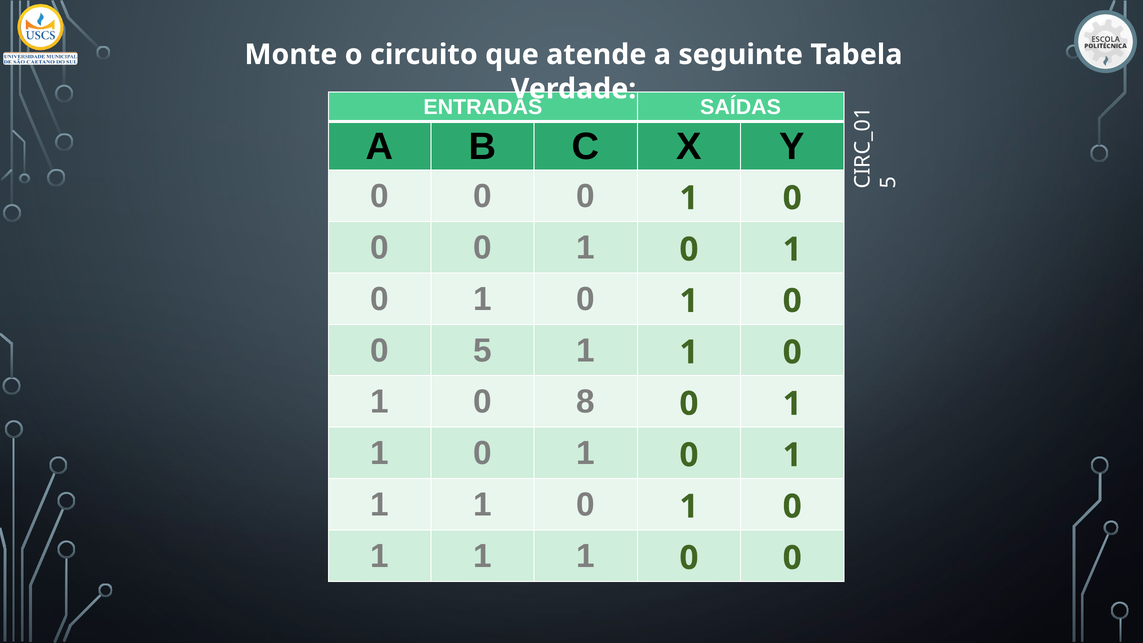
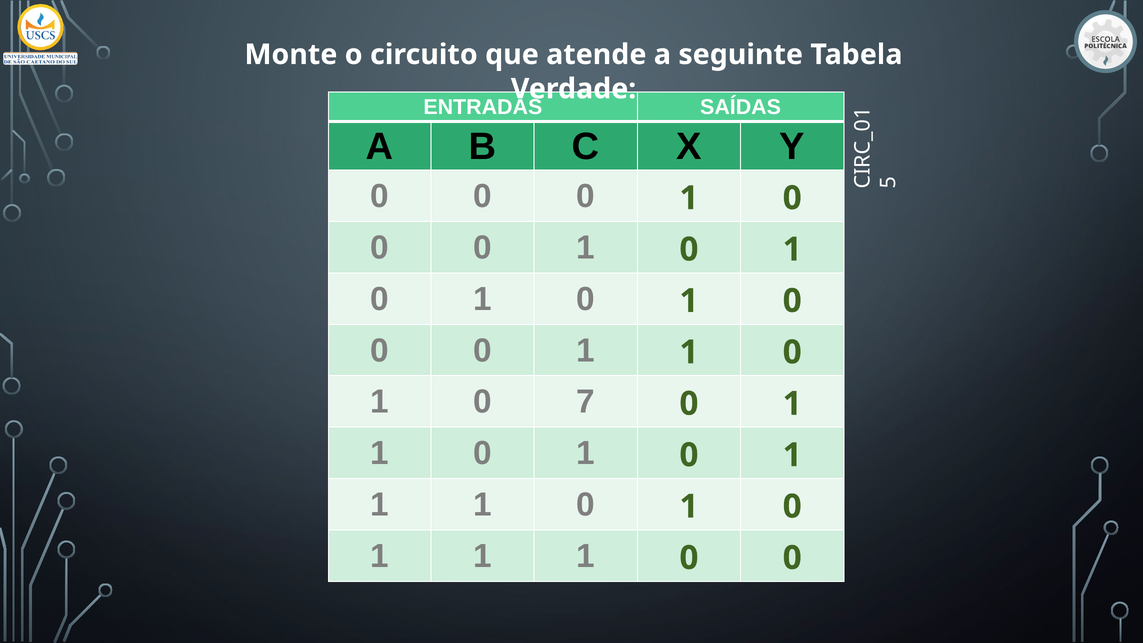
5 at (483, 351): 5 -> 0
8: 8 -> 7
